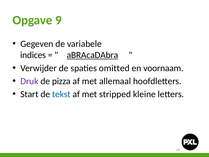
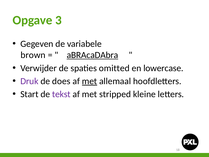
9: 9 -> 3
indices: indices -> brown
voornaam: voornaam -> lowercase
pizza: pizza -> does
met at (90, 81) underline: none -> present
tekst colour: blue -> purple
